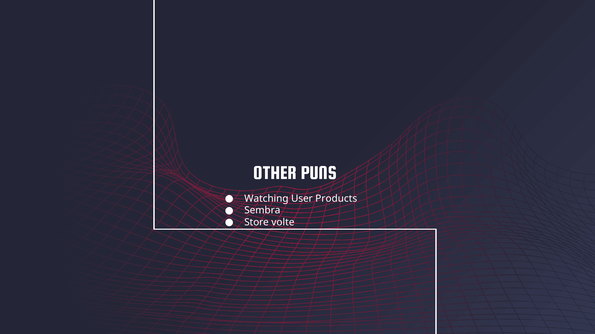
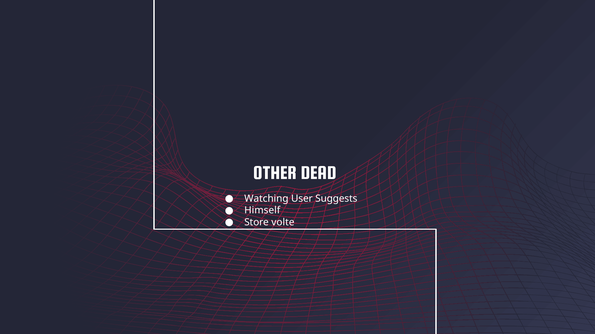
PUNS: PUNS -> DEAD
Products: Products -> Suggests
Sembra: Sembra -> Himself
